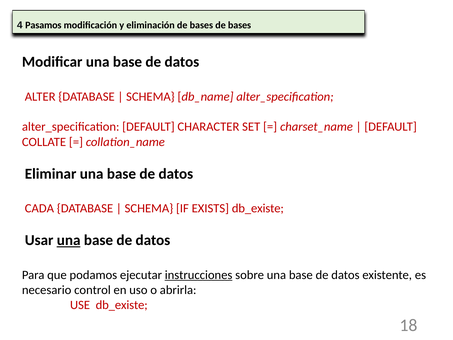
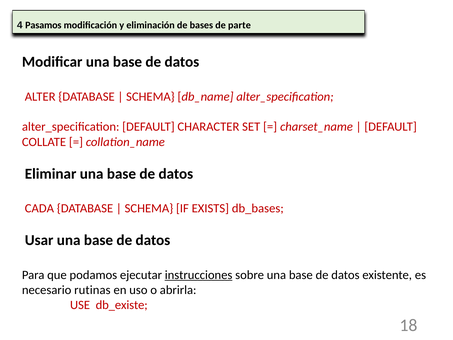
bases de bases: bases -> parte
EXISTS db_existe: db_existe -> db_bases
una at (69, 240) underline: present -> none
control: control -> rutinas
